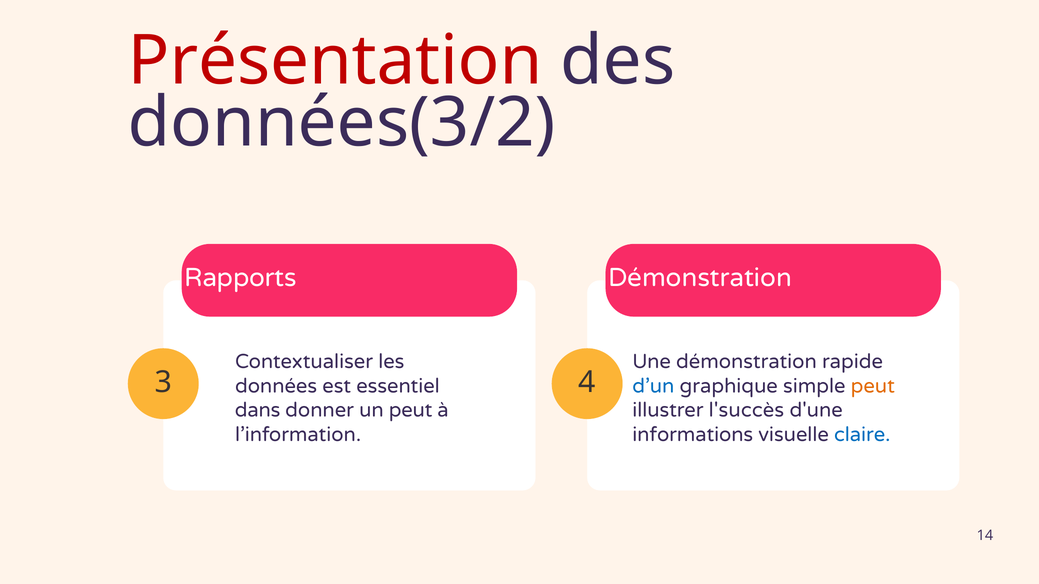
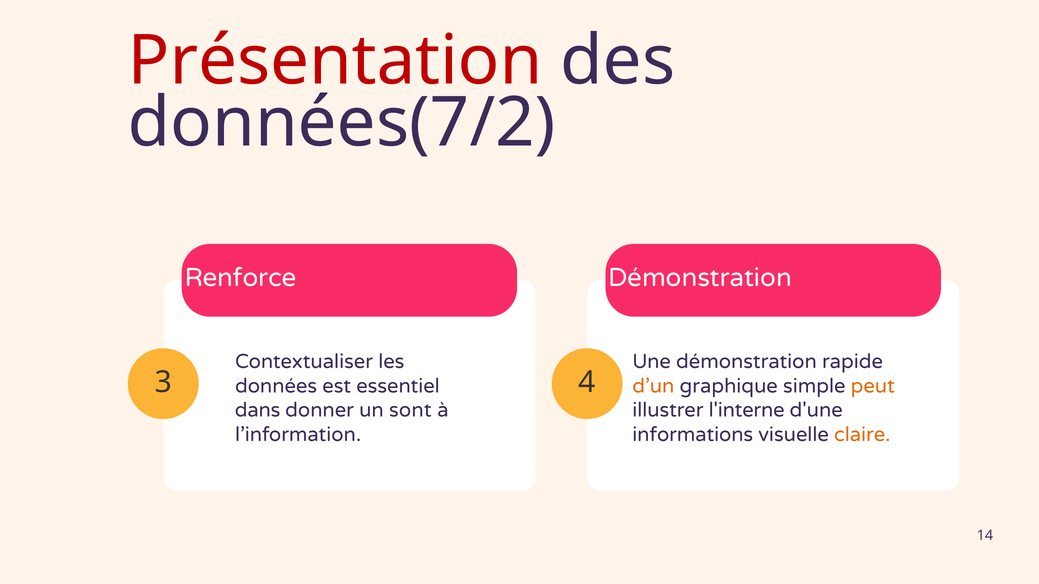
données(3/2: données(3/2 -> données(7/2
Rapports: Rapports -> Renforce
d’un colour: blue -> orange
un peut: peut -> sont
l'succès: l'succès -> l'interne
claire colour: blue -> orange
